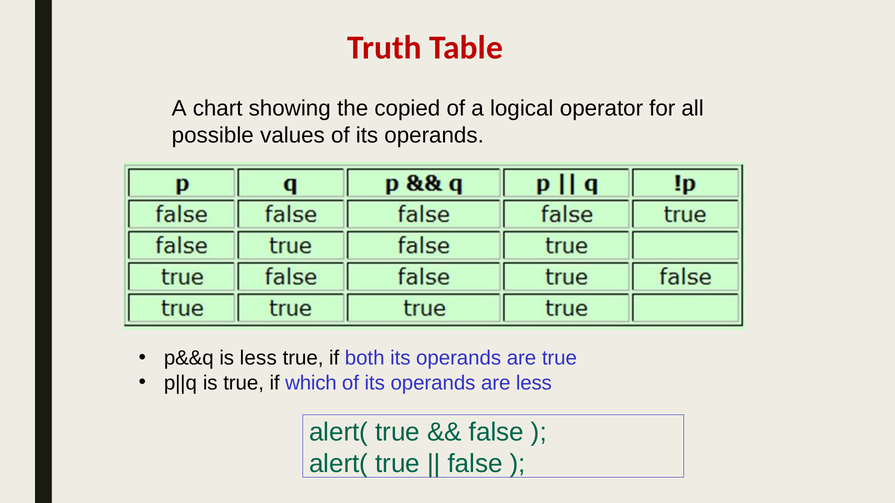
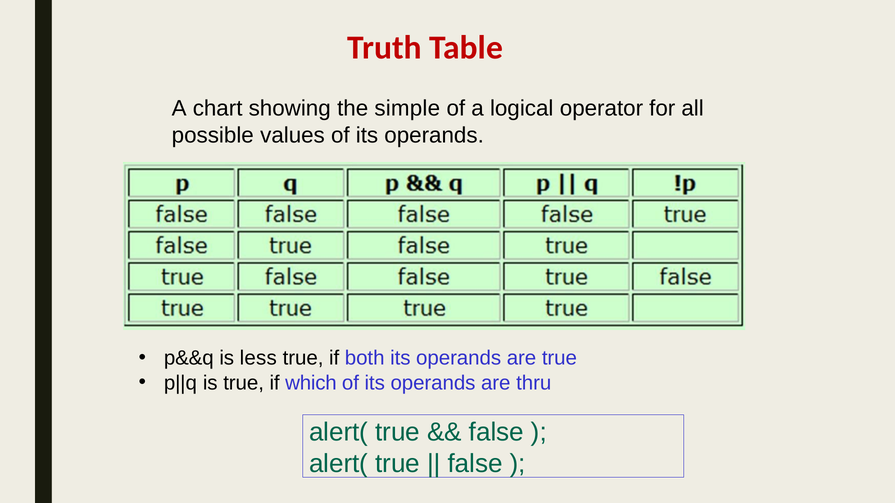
copied: copied -> simple
are less: less -> thru
